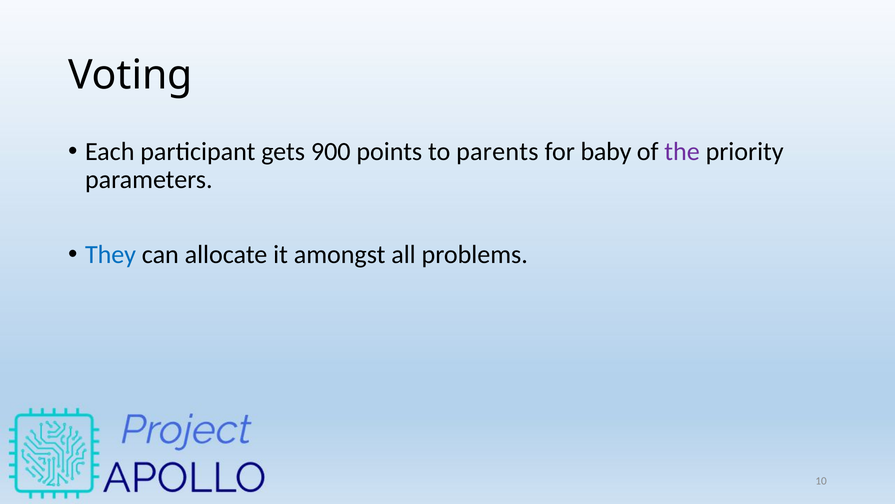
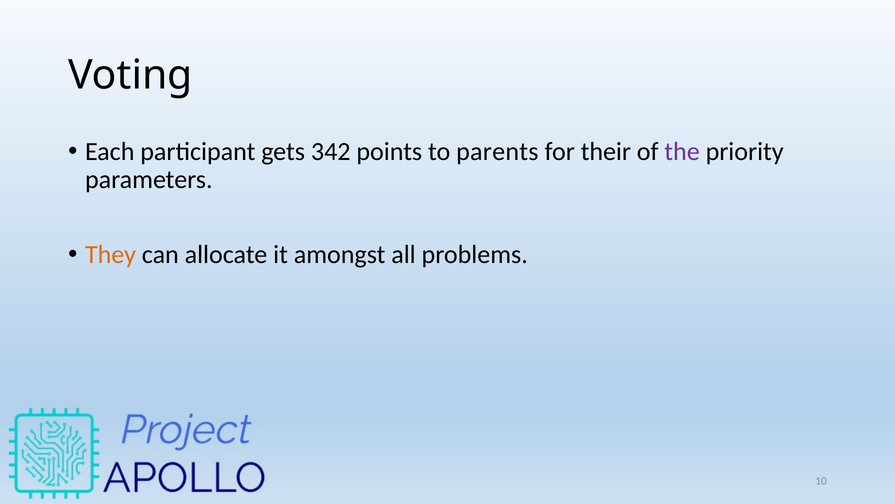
900: 900 -> 342
baby: baby -> their
They colour: blue -> orange
